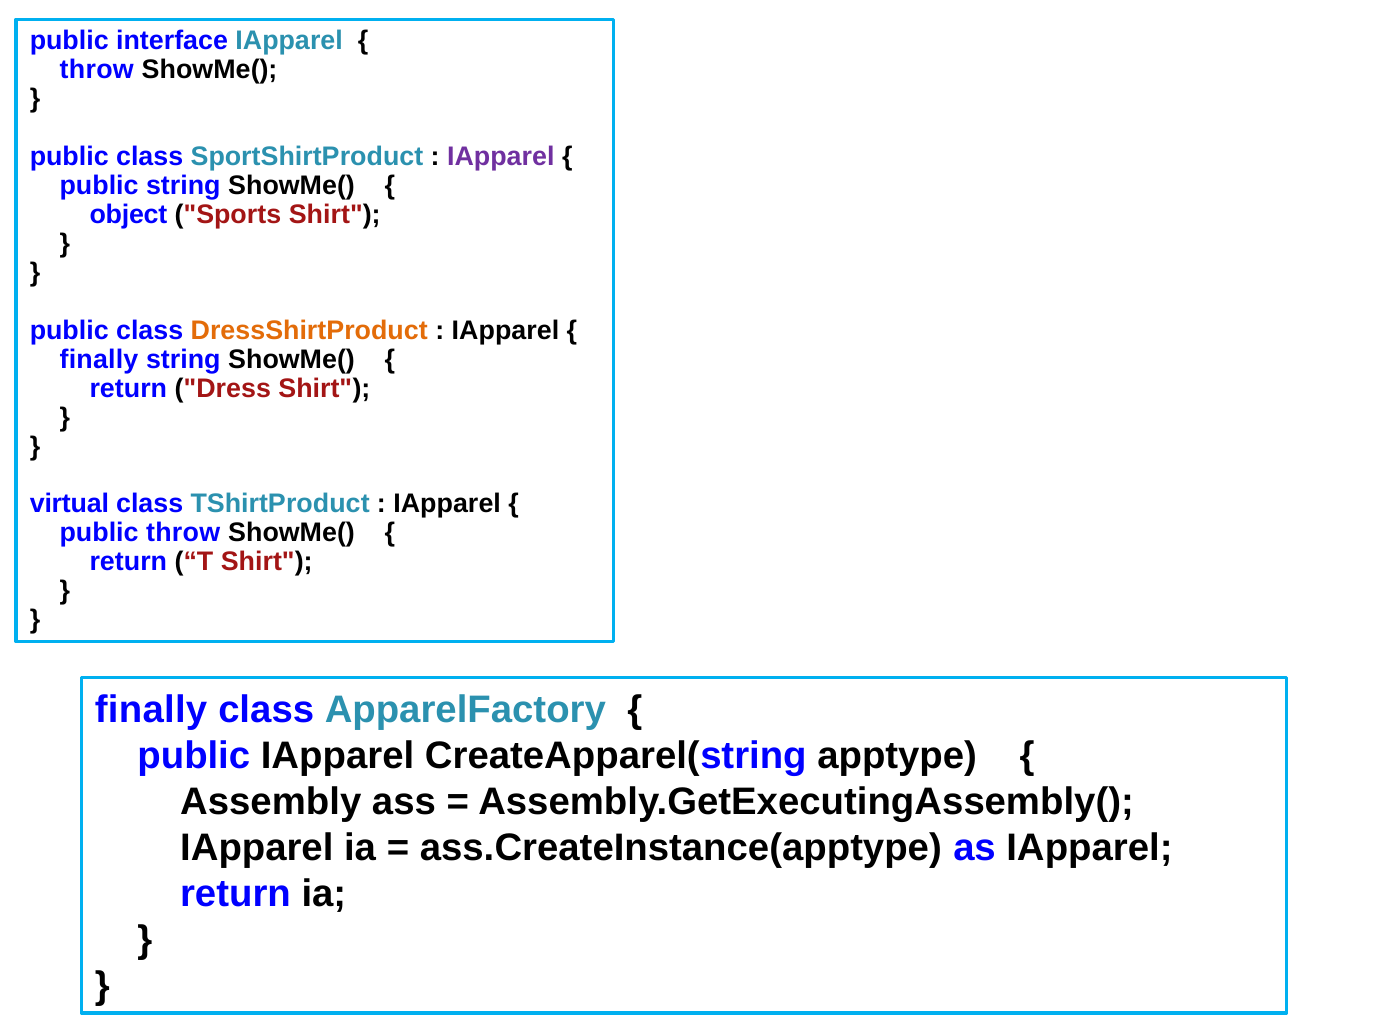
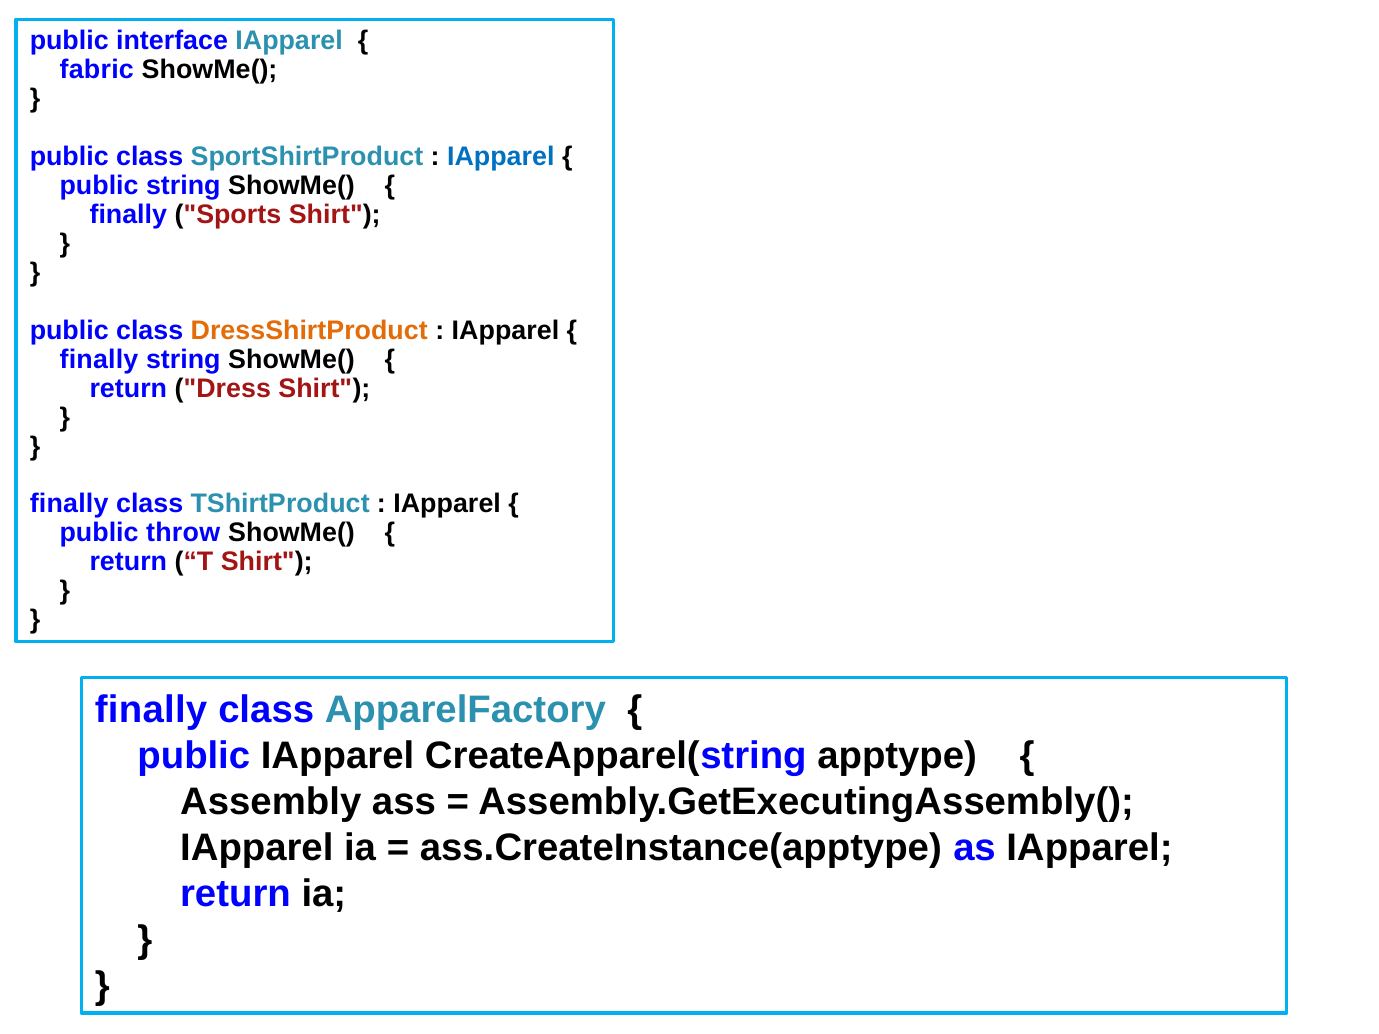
throw at (97, 70): throw -> fabric
IApparel at (501, 156) colour: purple -> blue
object at (128, 214): object -> finally
virtual at (69, 504): virtual -> finally
